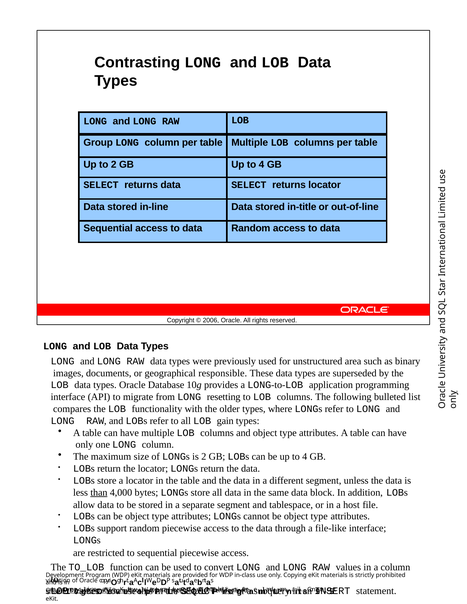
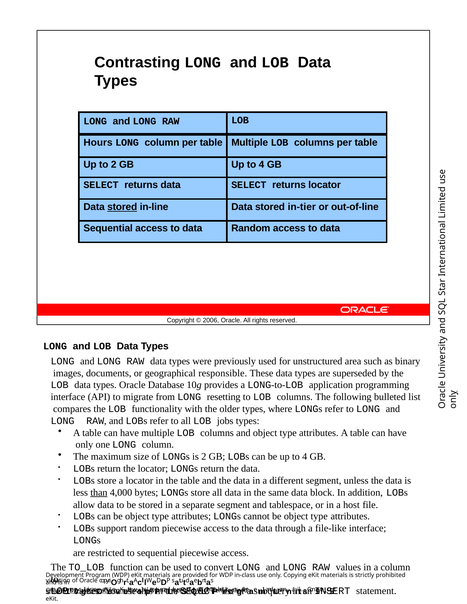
Group: Group -> Hours
stored at (122, 207) underline: none -> present
in-title: in-title -> in-tier
gain: gain -> jobs
